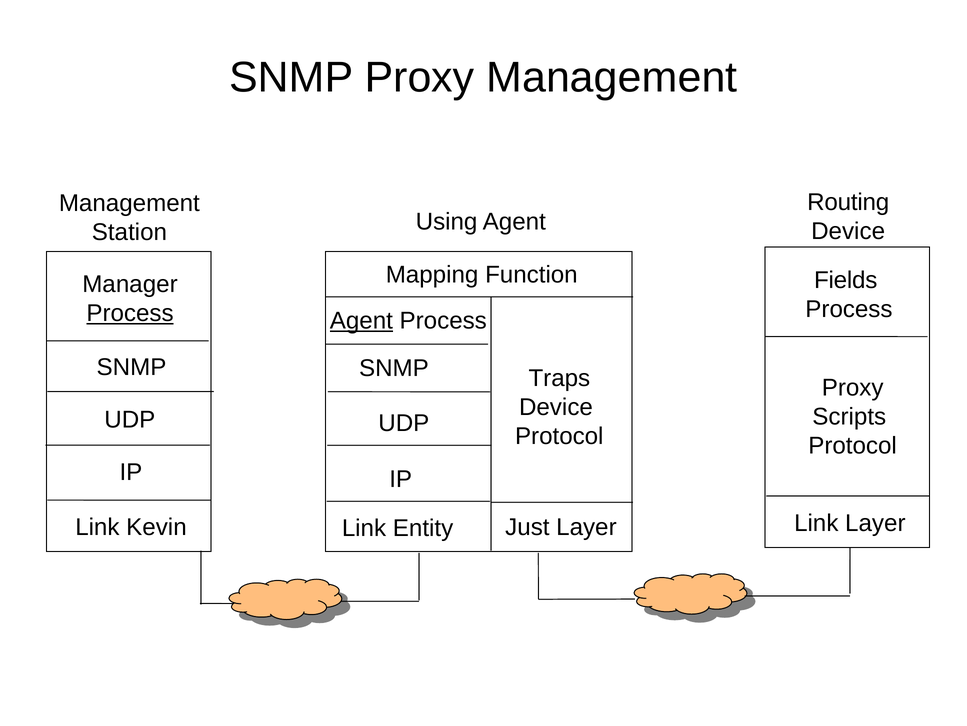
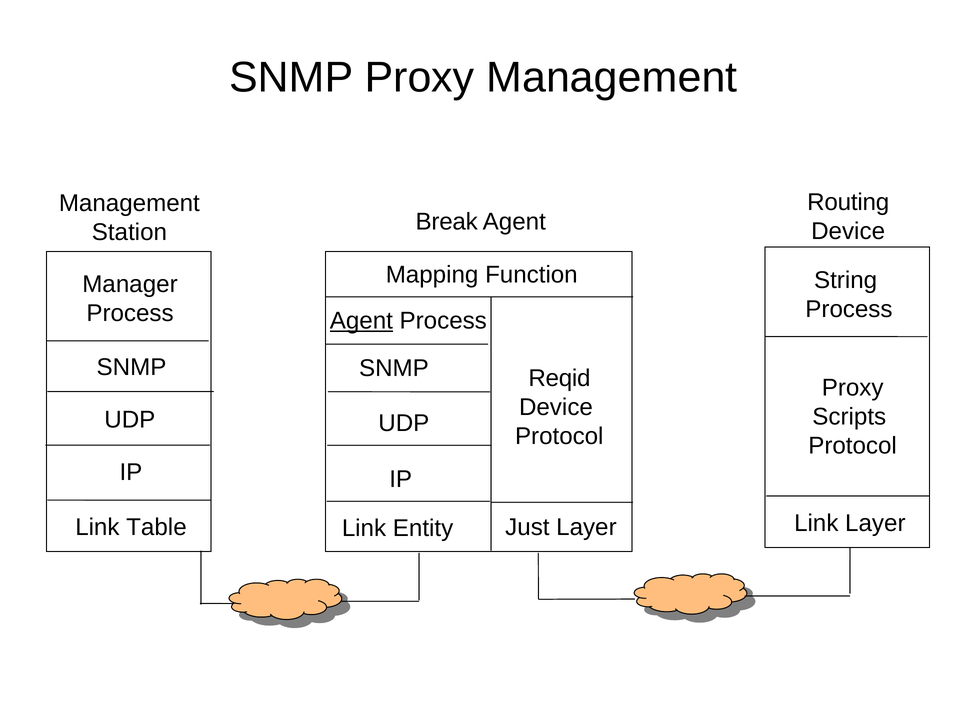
Using: Using -> Break
Fields: Fields -> String
Process at (130, 313) underline: present -> none
Traps: Traps -> Reqid
Kevin: Kevin -> Table
